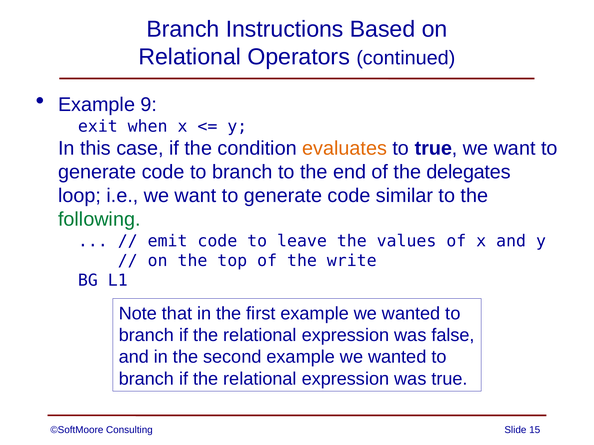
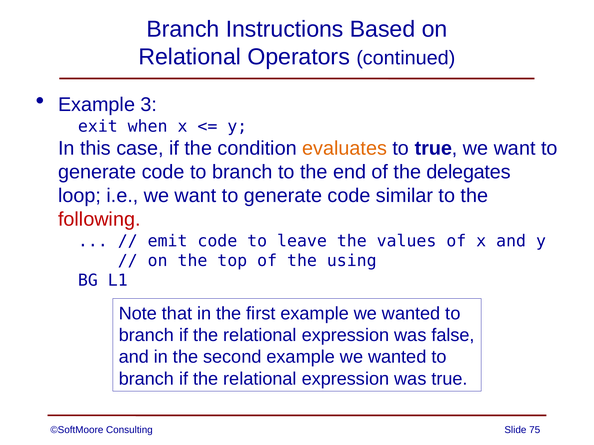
9: 9 -> 3
following colour: green -> red
write: write -> using
15: 15 -> 75
